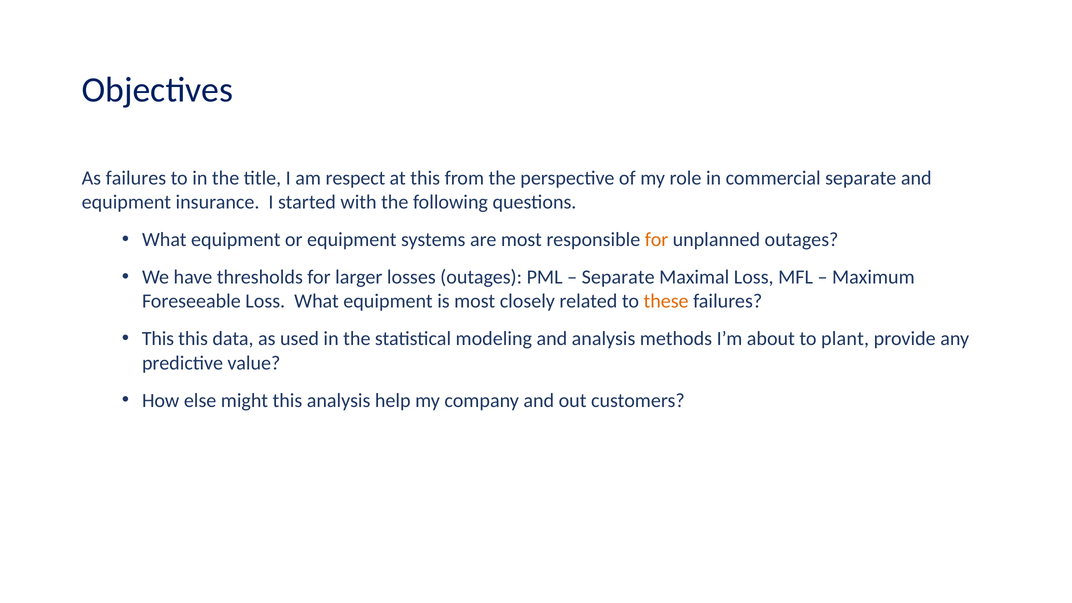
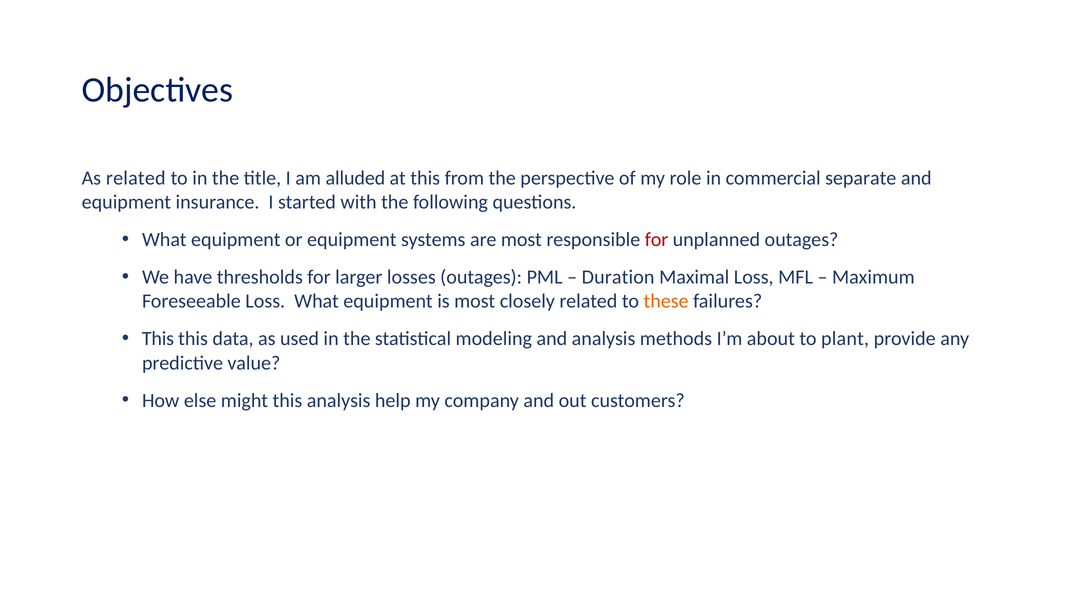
As failures: failures -> related
respect: respect -> alluded
for at (657, 240) colour: orange -> red
Separate at (618, 277): Separate -> Duration
